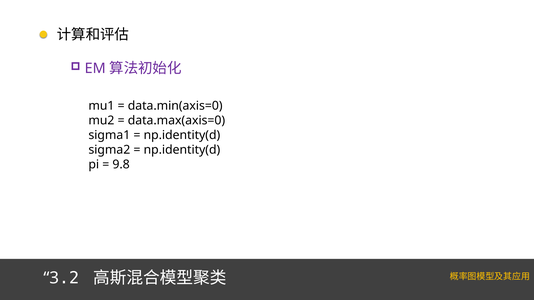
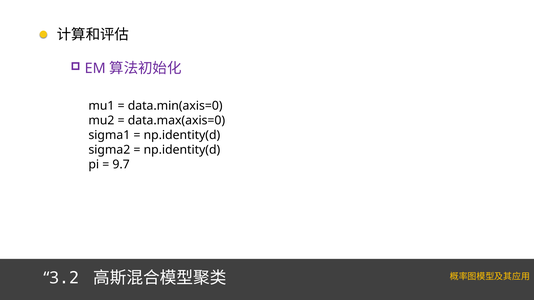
9.8: 9.8 -> 9.7
